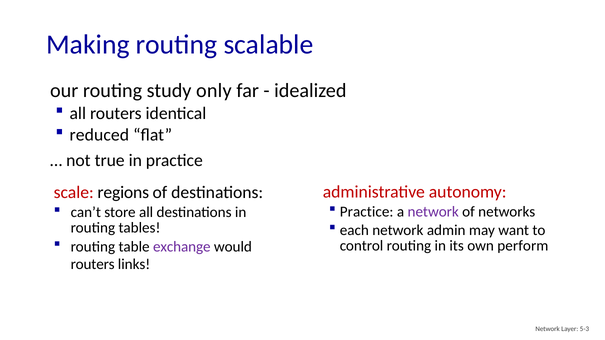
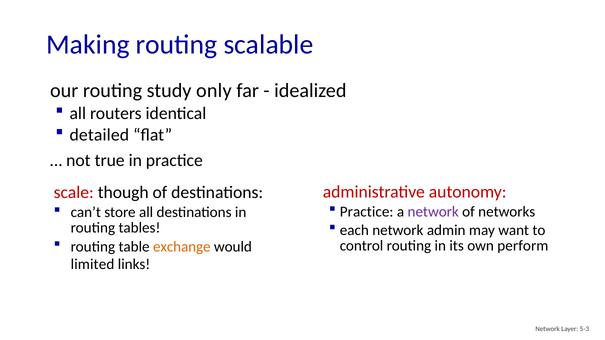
reduced: reduced -> detailed
regions: regions -> though
exchange colour: purple -> orange
routers at (93, 265): routers -> limited
